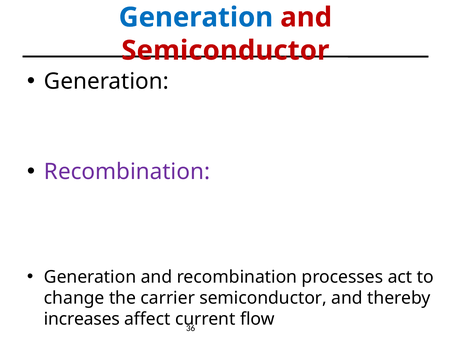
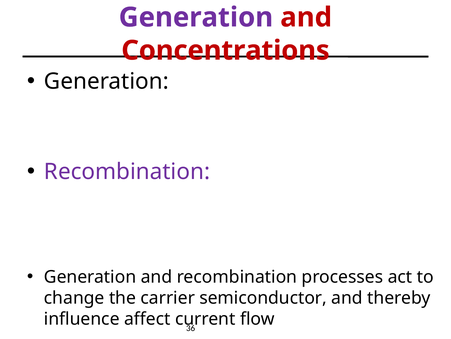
Generation at (196, 17) colour: blue -> purple
Semiconductor at (225, 50): Semiconductor -> Concentrations
increases: increases -> influence
